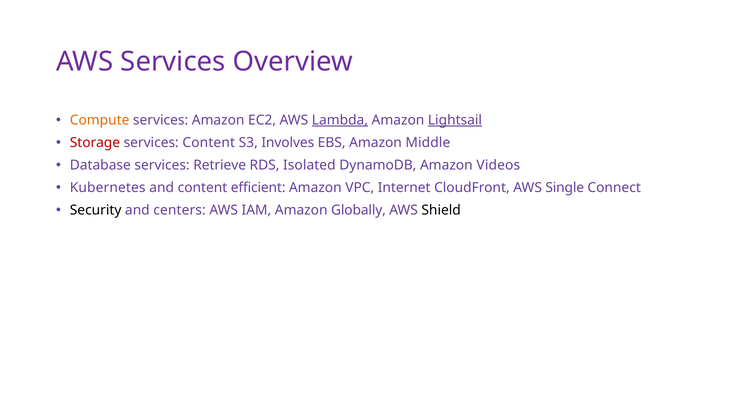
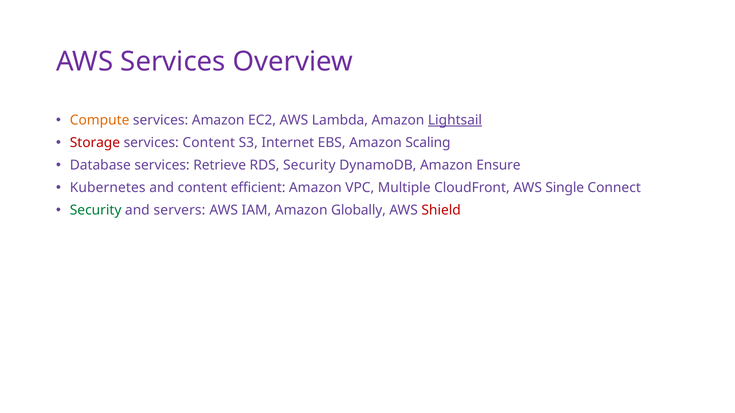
Lambda underline: present -> none
Involves: Involves -> Internet
Middle: Middle -> Scaling
RDS Isolated: Isolated -> Security
Videos: Videos -> Ensure
Internet: Internet -> Multiple
Security at (96, 210) colour: black -> green
centers: centers -> servers
Shield colour: black -> red
